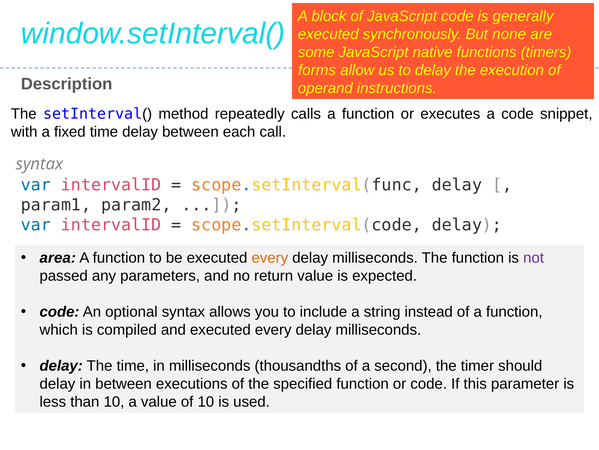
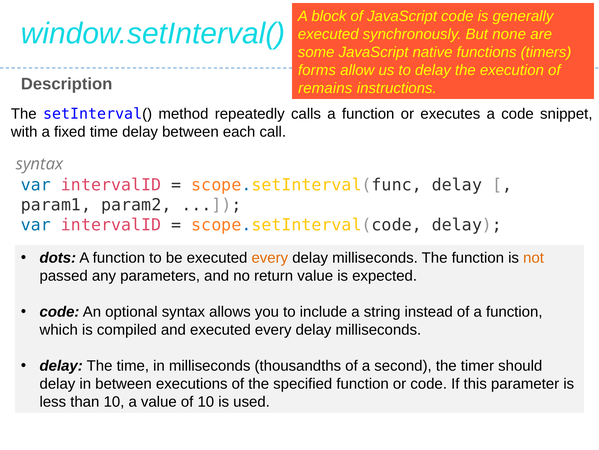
operand: operand -> remains
area: area -> dots
not colour: purple -> orange
